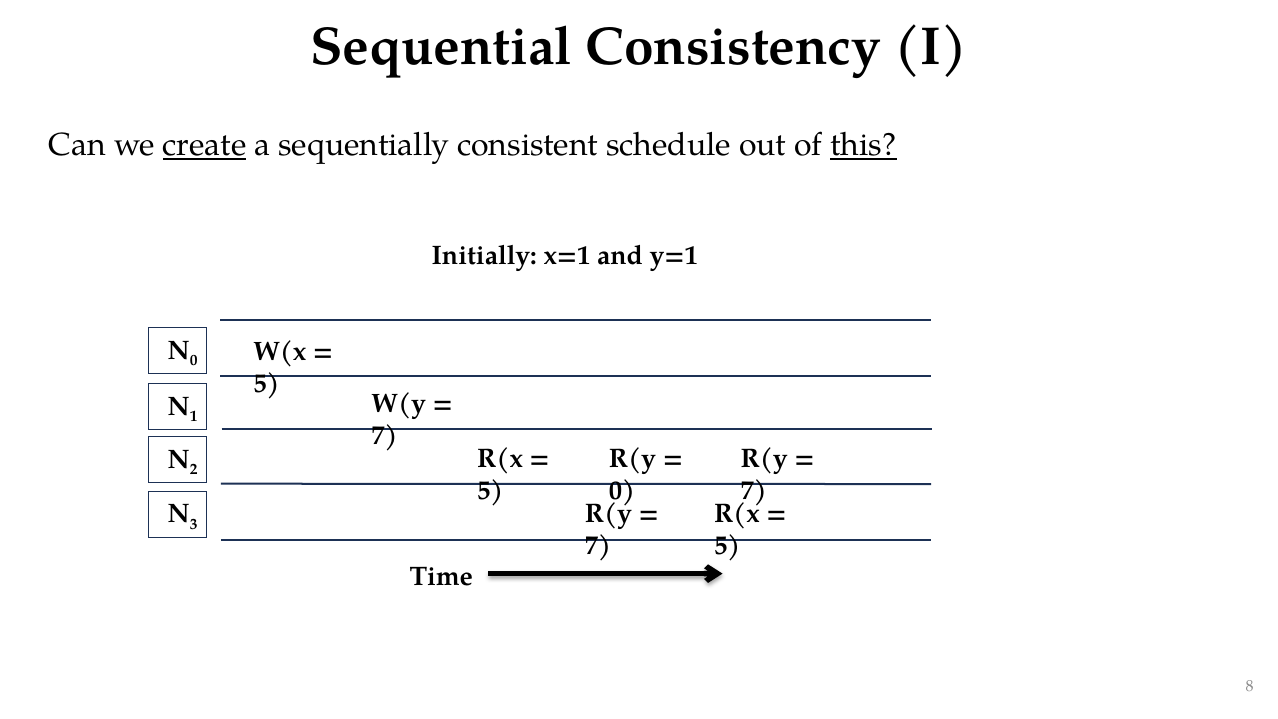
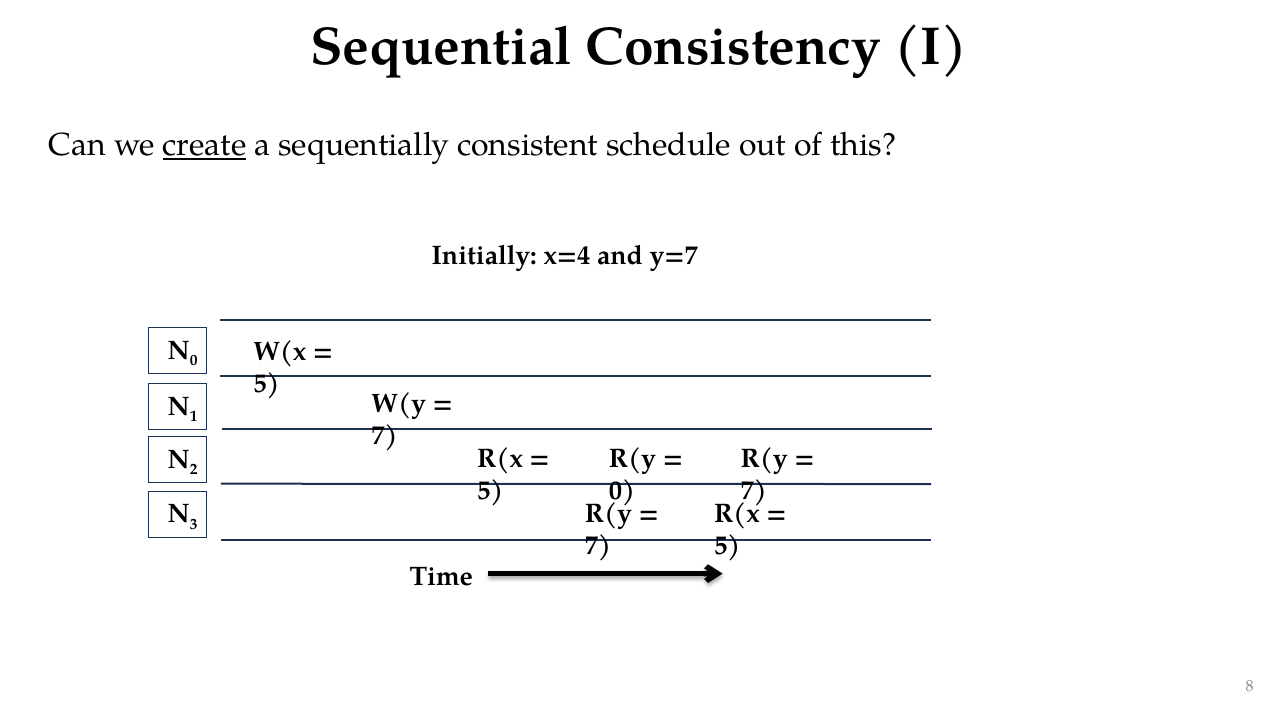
this underline: present -> none
x=1: x=1 -> x=4
y=1: y=1 -> y=7
